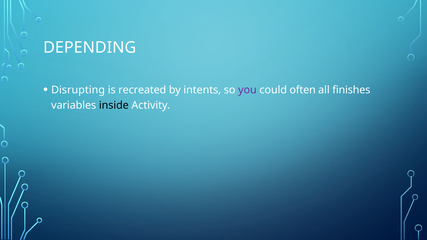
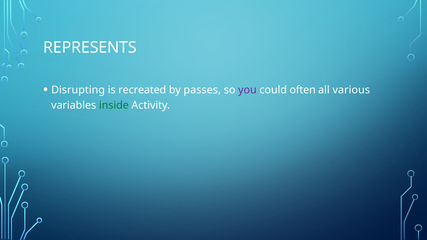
DEPENDING: DEPENDING -> REPRESENTS
intents: intents -> passes
finishes: finishes -> various
inside colour: black -> green
